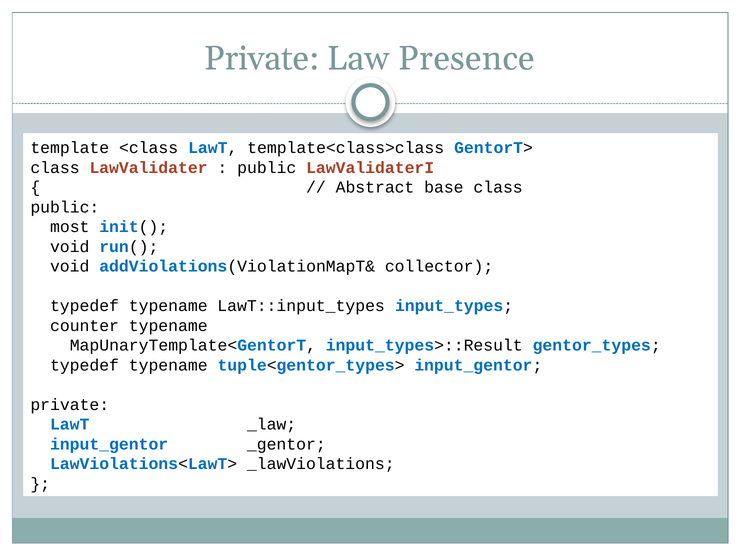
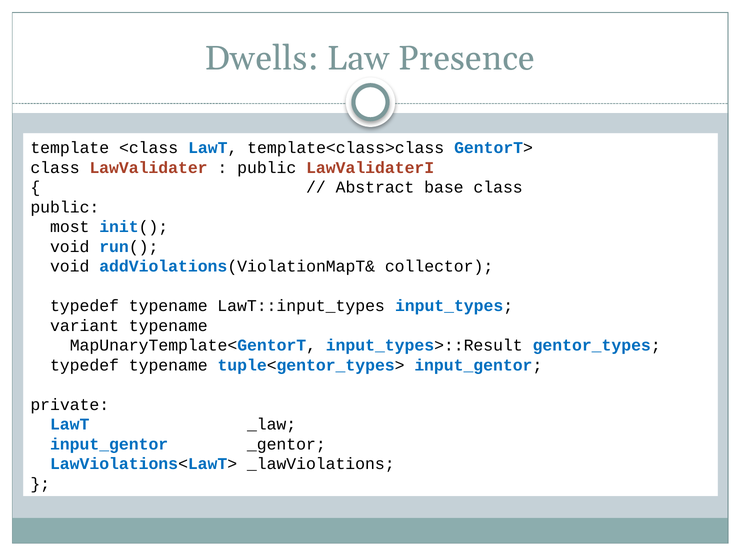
Private at (262, 58): Private -> Dwells
counter: counter -> variant
